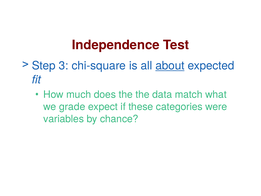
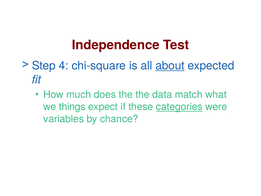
3: 3 -> 4
grade: grade -> things
categories underline: none -> present
